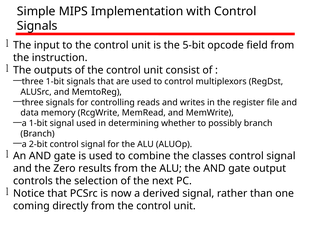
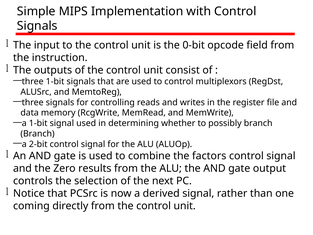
5-bit: 5-bit -> 0-bit
classes: classes -> factors
